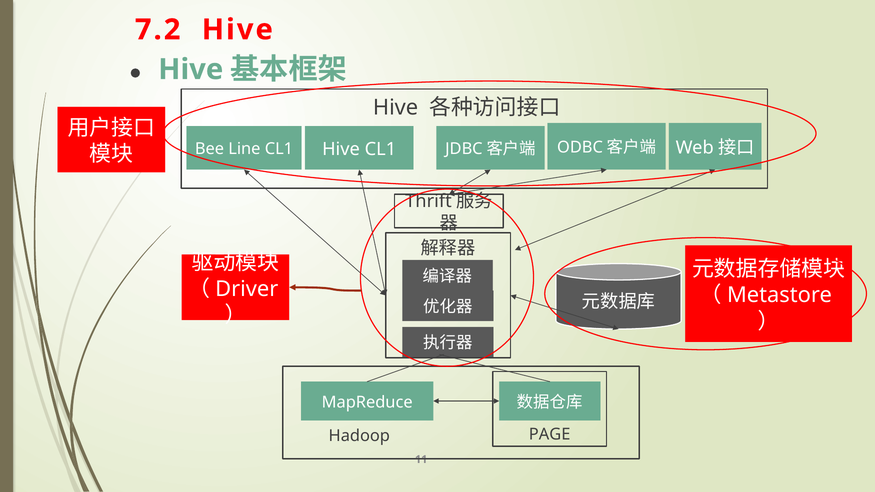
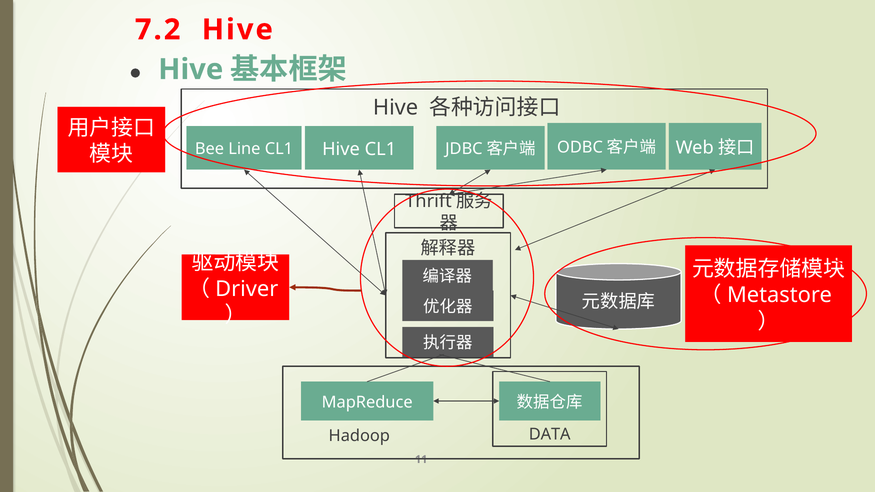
PAGE: PAGE -> DATA
